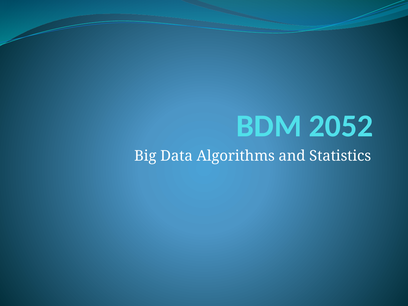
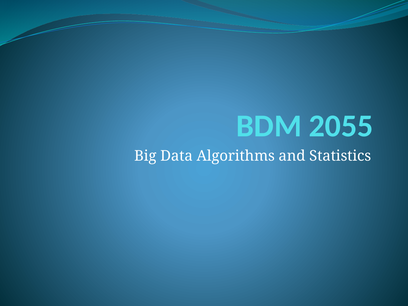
2052: 2052 -> 2055
